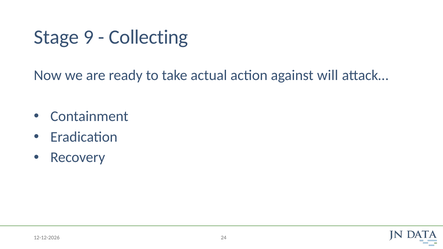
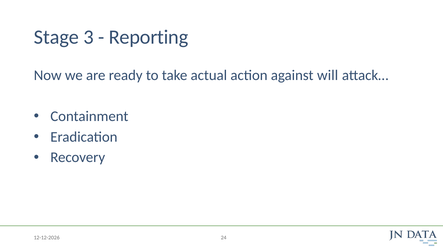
9: 9 -> 3
Collecting: Collecting -> Reporting
